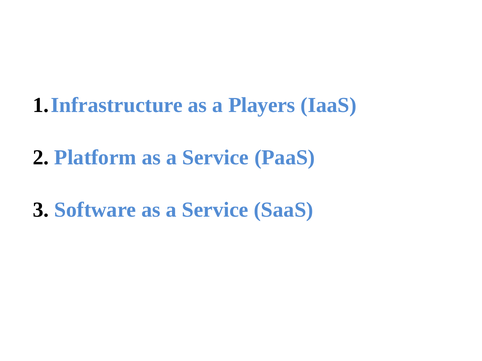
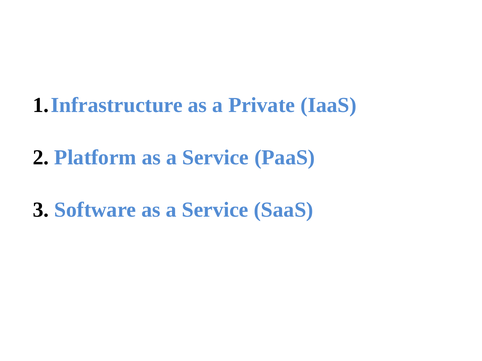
Players: Players -> Private
